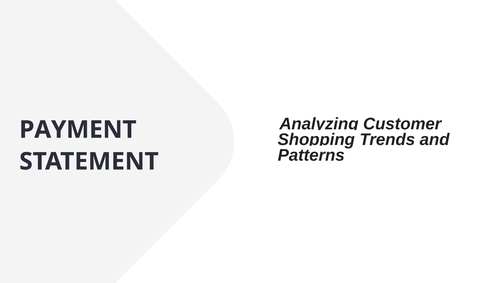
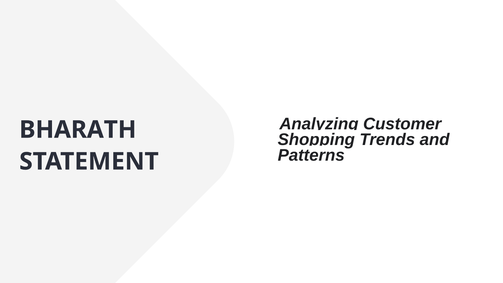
PAYMENT: PAYMENT -> BHARATH
